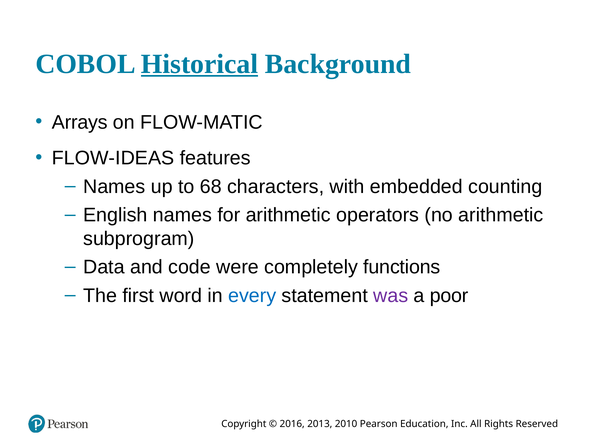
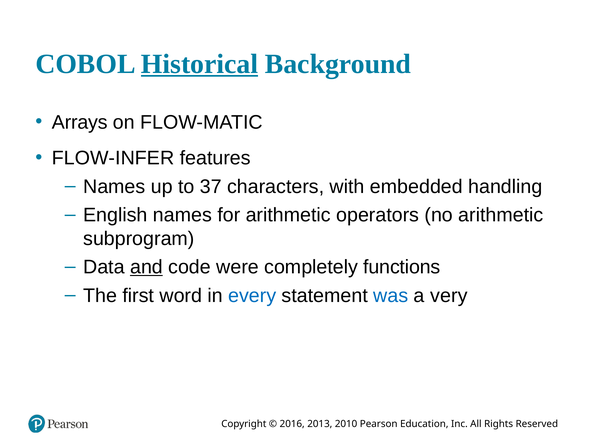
FLOW-IDEAS: FLOW-IDEAS -> FLOW-INFER
68: 68 -> 37
counting: counting -> handling
and underline: none -> present
was colour: purple -> blue
poor: poor -> very
